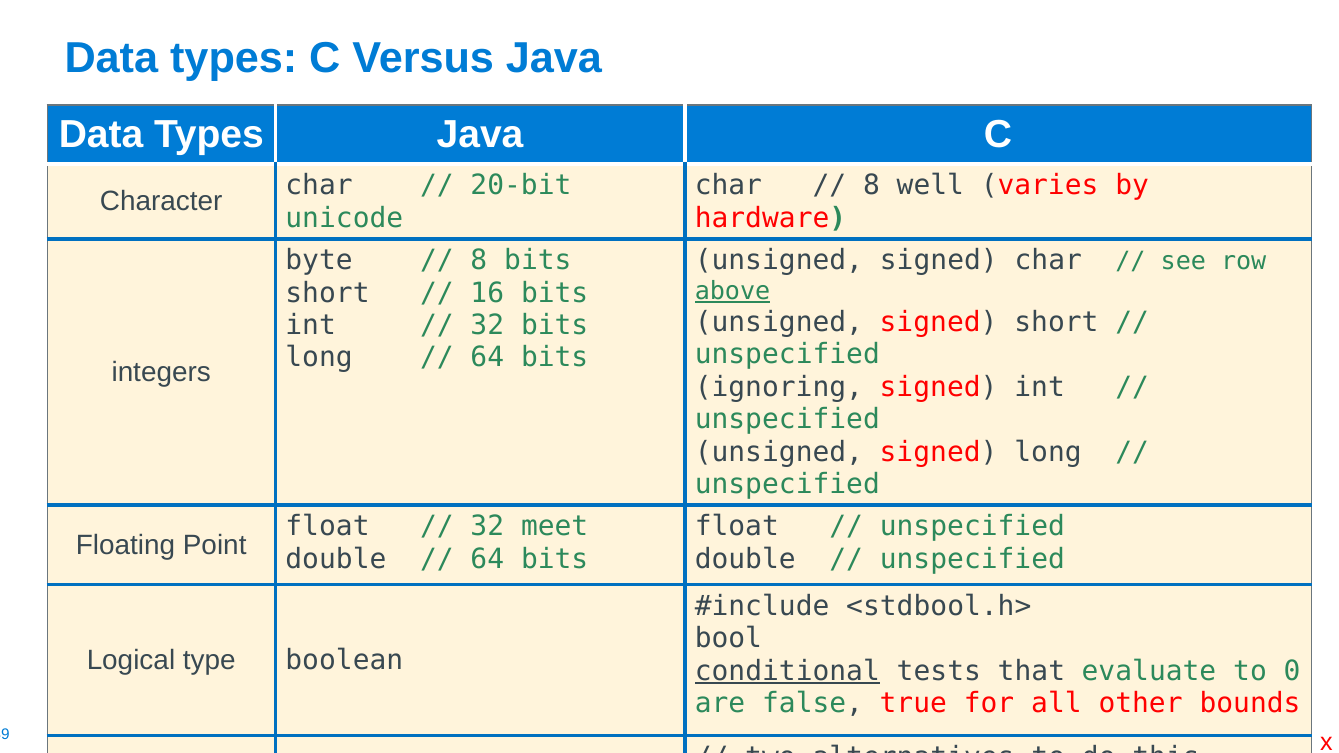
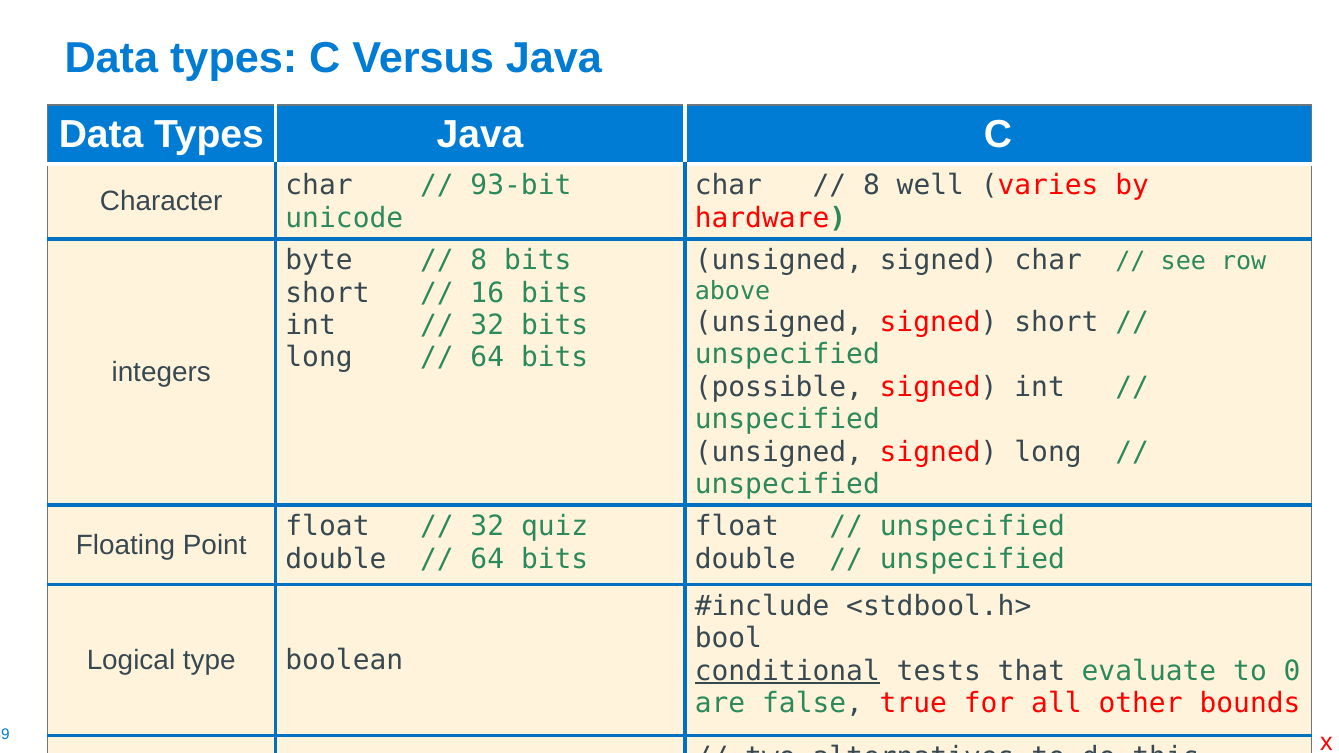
20-bit: 20-bit -> 93-bit
above underline: present -> none
ignoring: ignoring -> possible
meet: meet -> quiz
